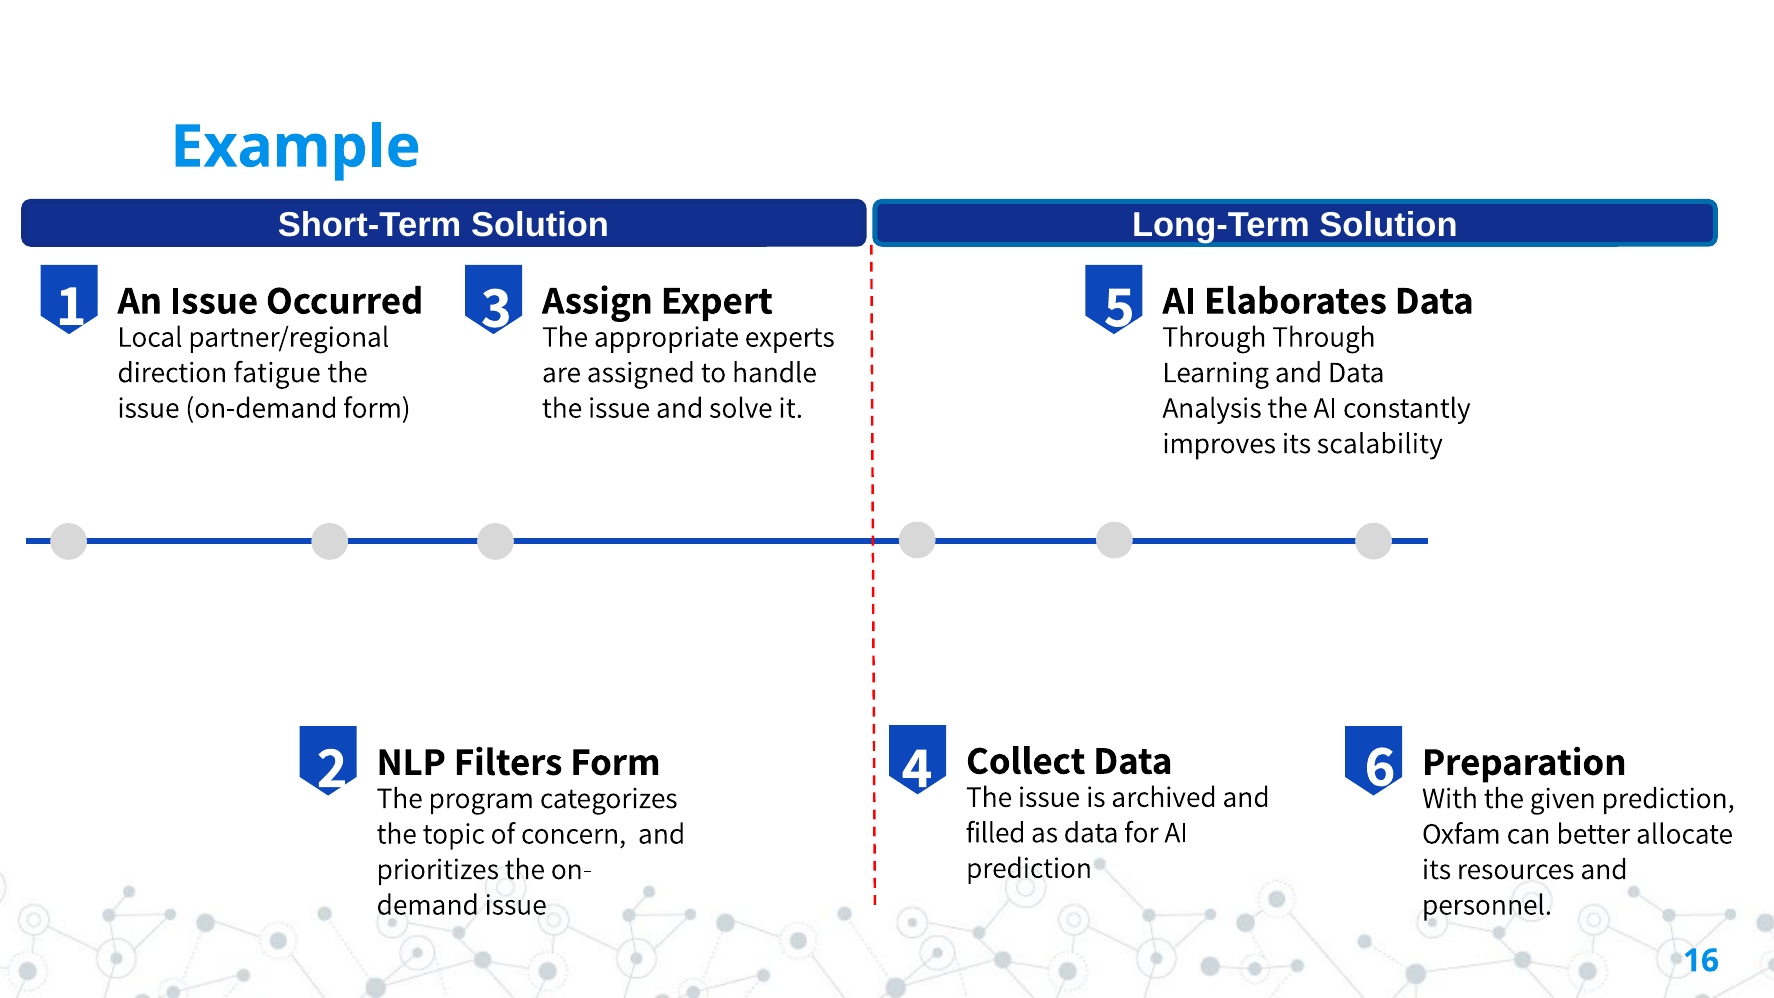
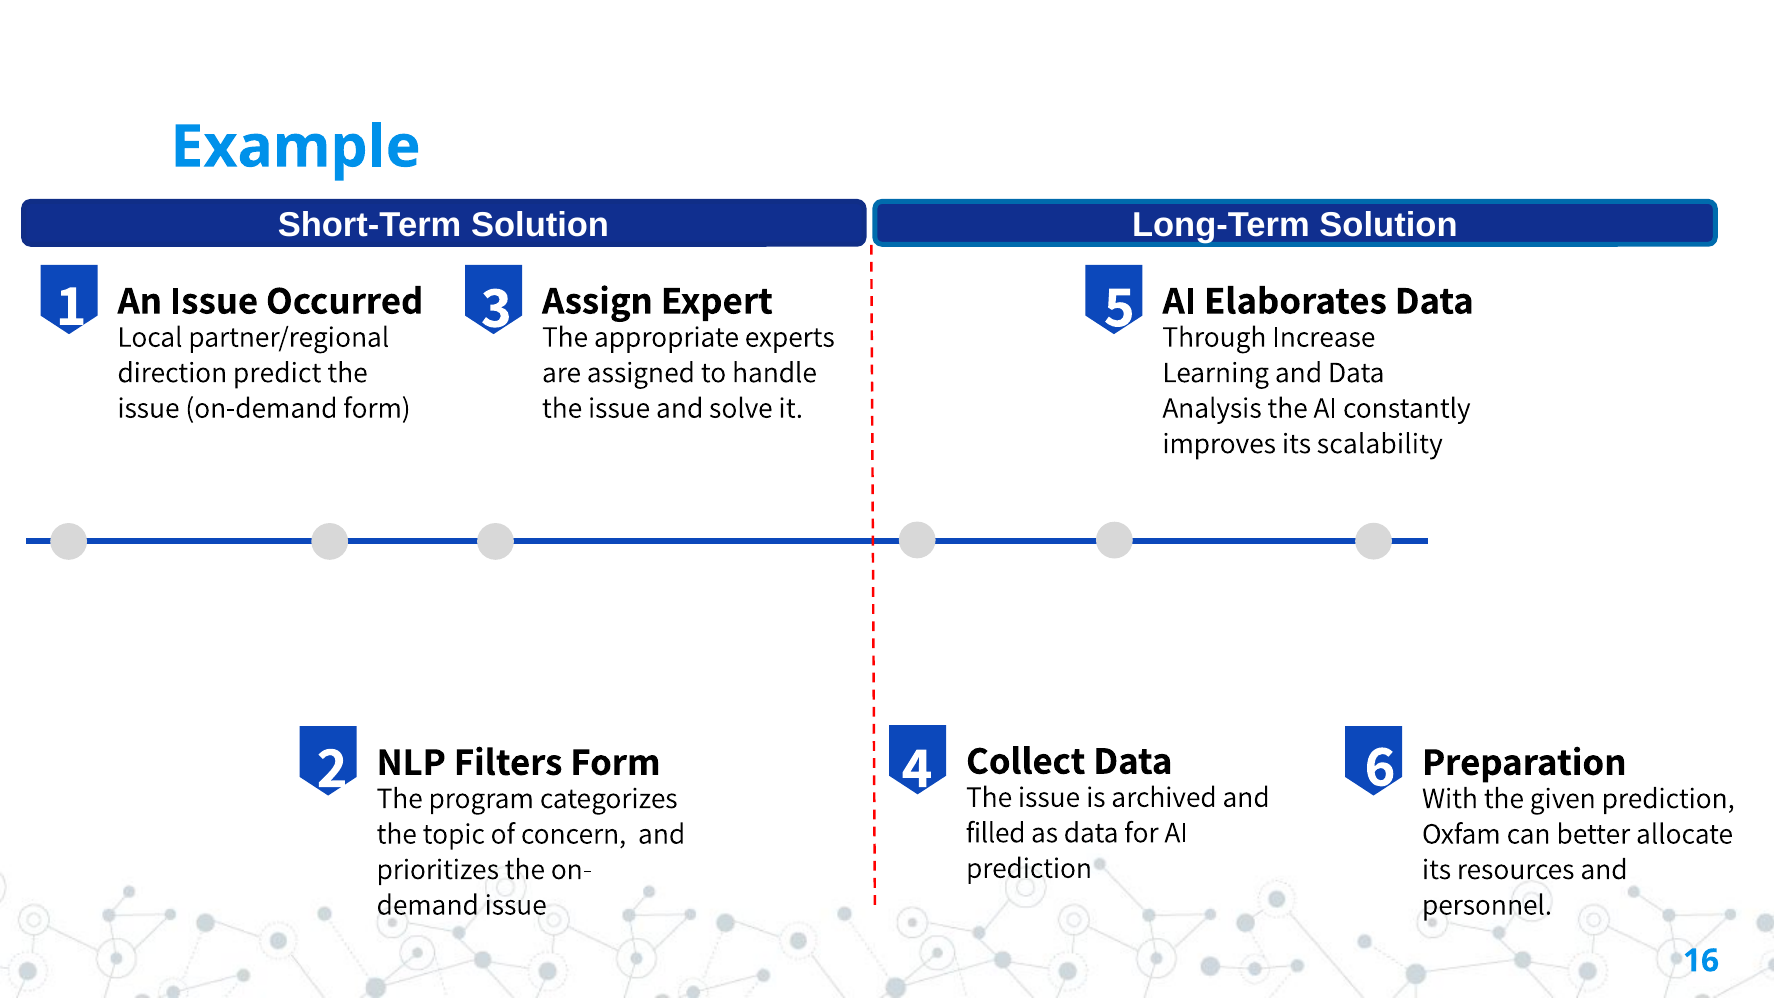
Through Through: Through -> Increase
fatigue: fatigue -> predict
